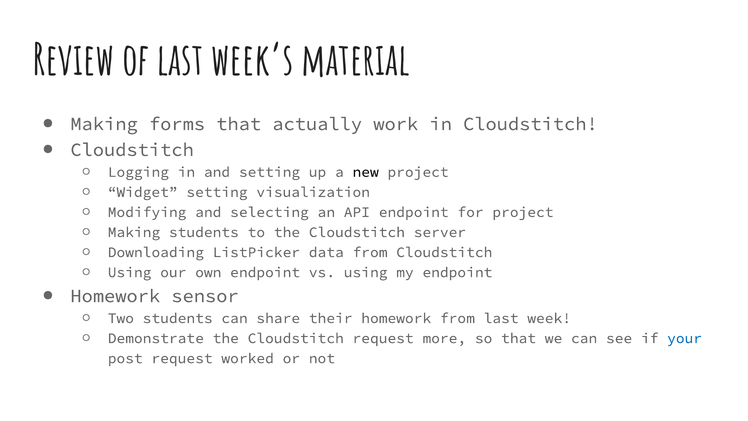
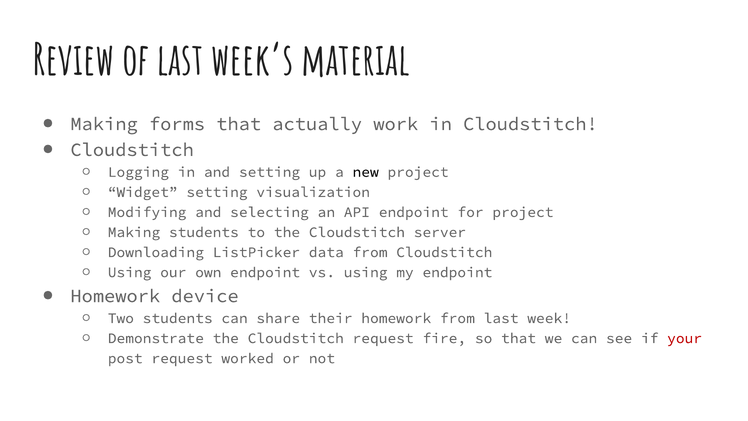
sensor: sensor -> device
more: more -> fire
your colour: blue -> red
